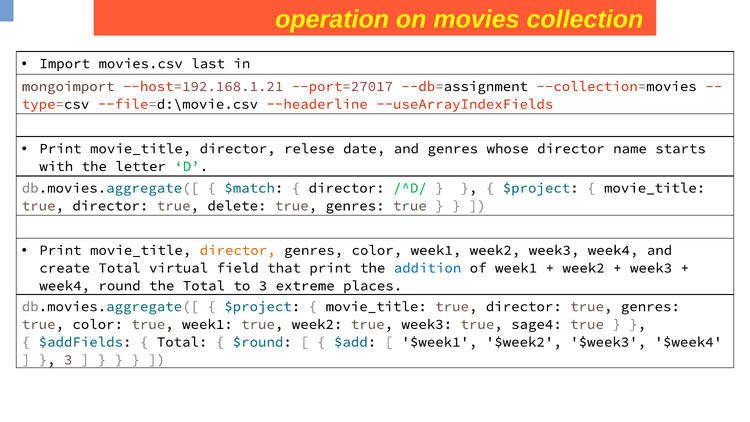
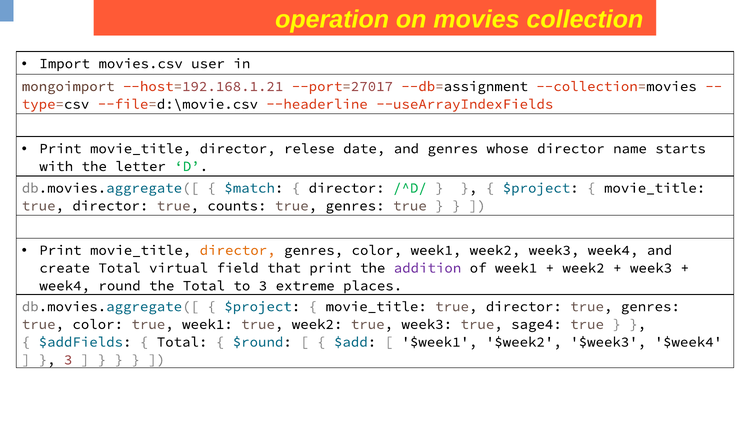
last: last -> user
delete: delete -> counts
addition colour: blue -> purple
